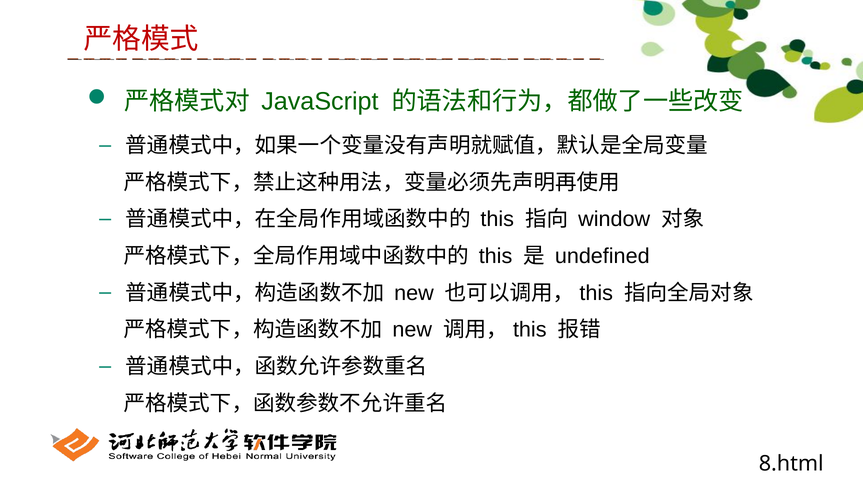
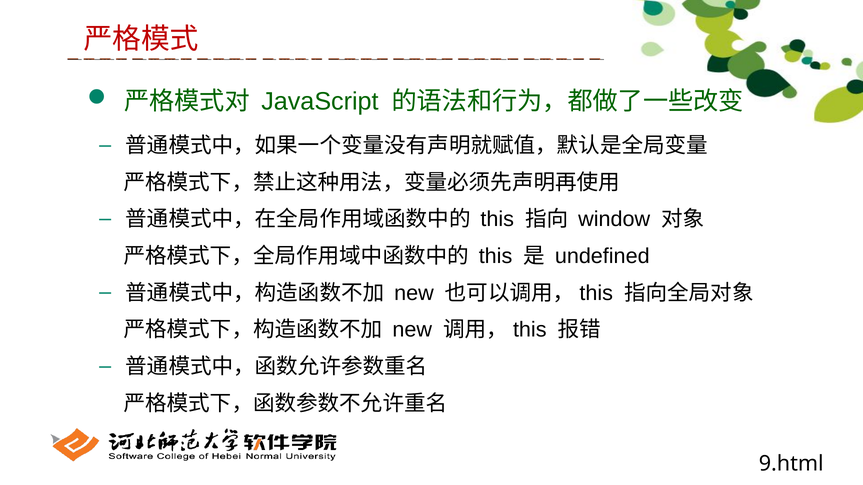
8.html: 8.html -> 9.html
